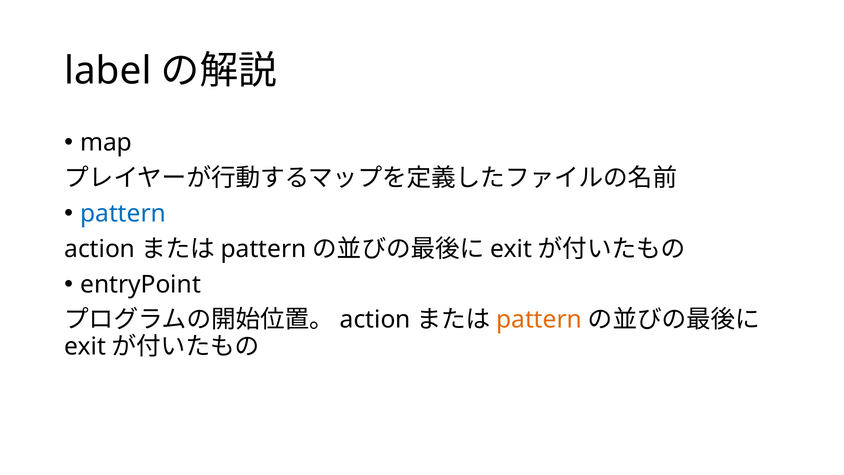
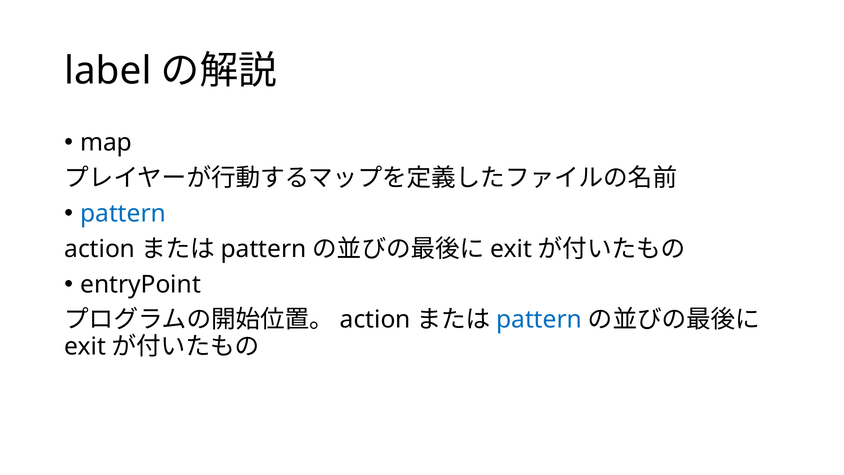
pattern at (539, 320) colour: orange -> blue
